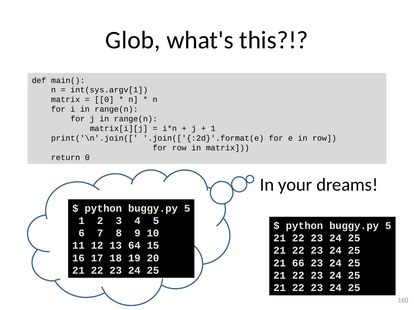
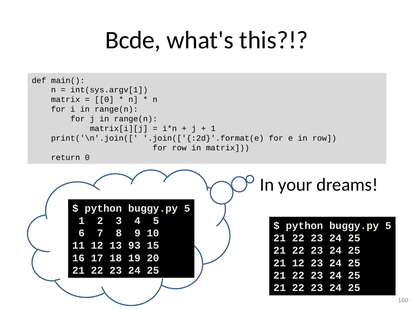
Glob: Glob -> Bcde
64: 64 -> 93
21 66: 66 -> 12
